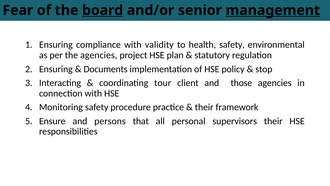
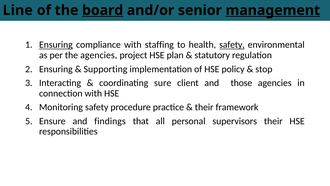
Fear: Fear -> Line
Ensuring at (56, 45) underline: none -> present
validity: validity -> staffing
safety at (232, 45) underline: none -> present
Documents: Documents -> Supporting
tour: tour -> sure
persons: persons -> findings
